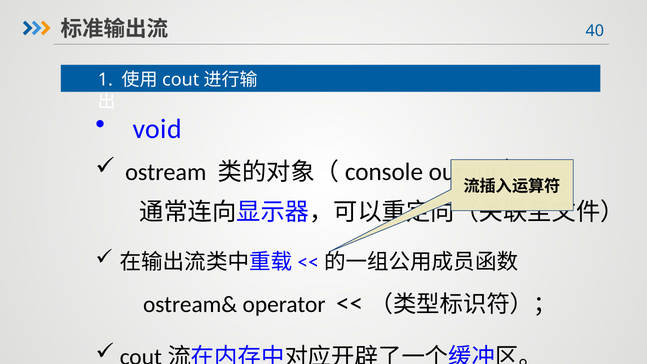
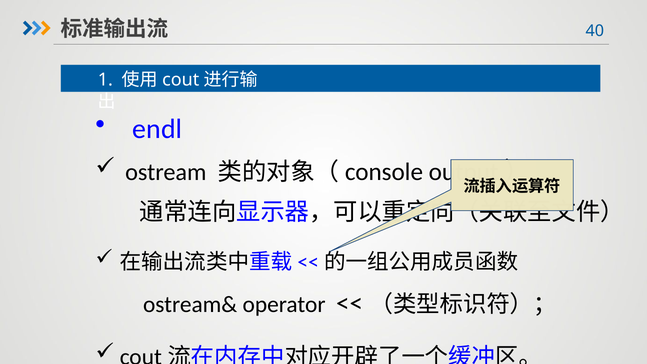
void: void -> endl
